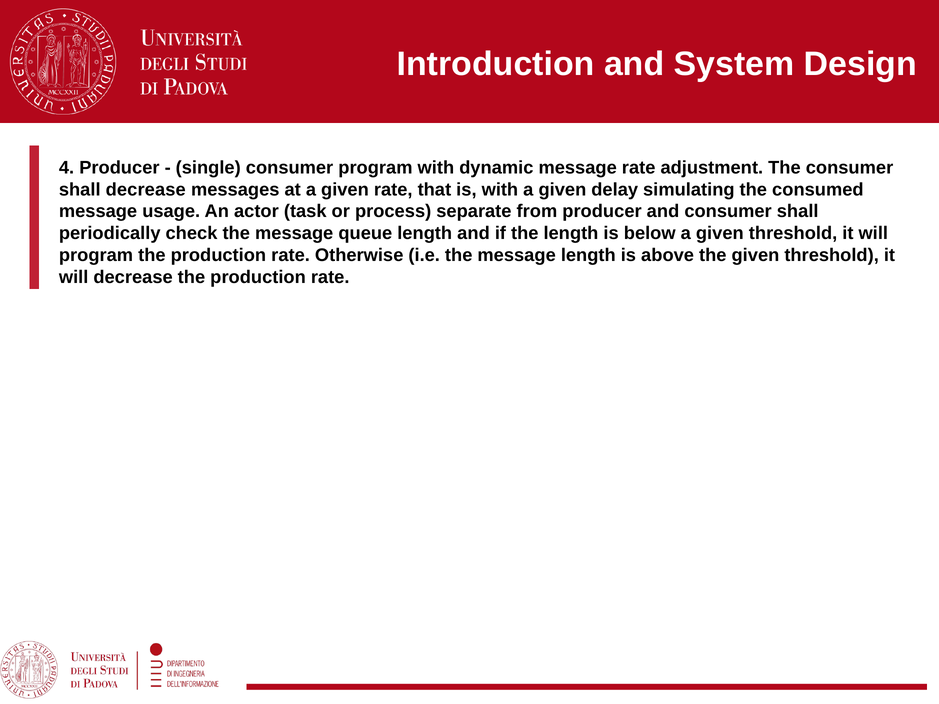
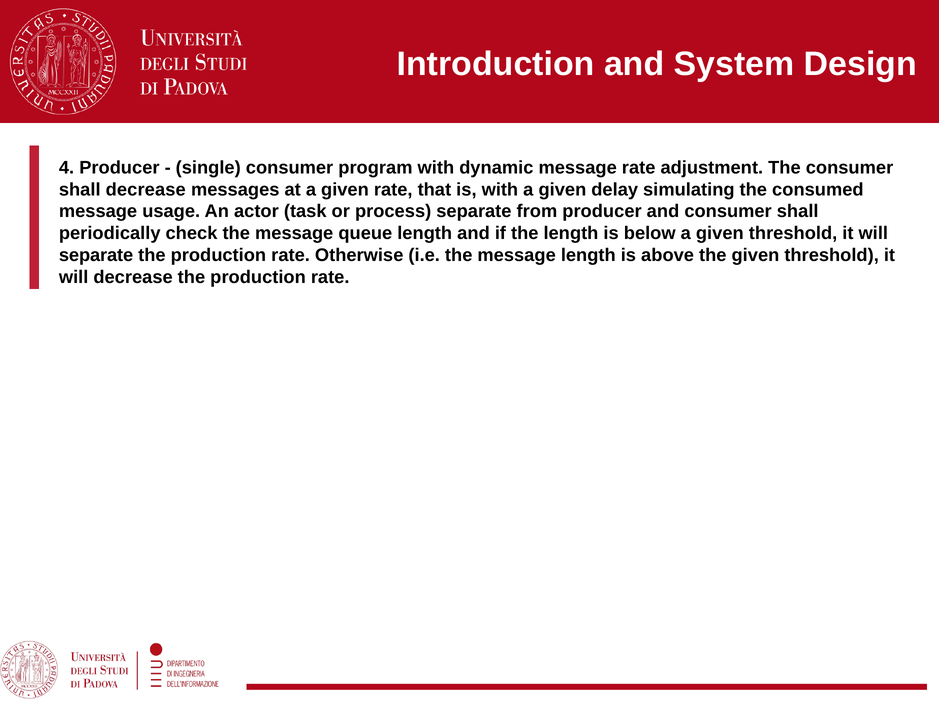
program at (96, 255): program -> separate
